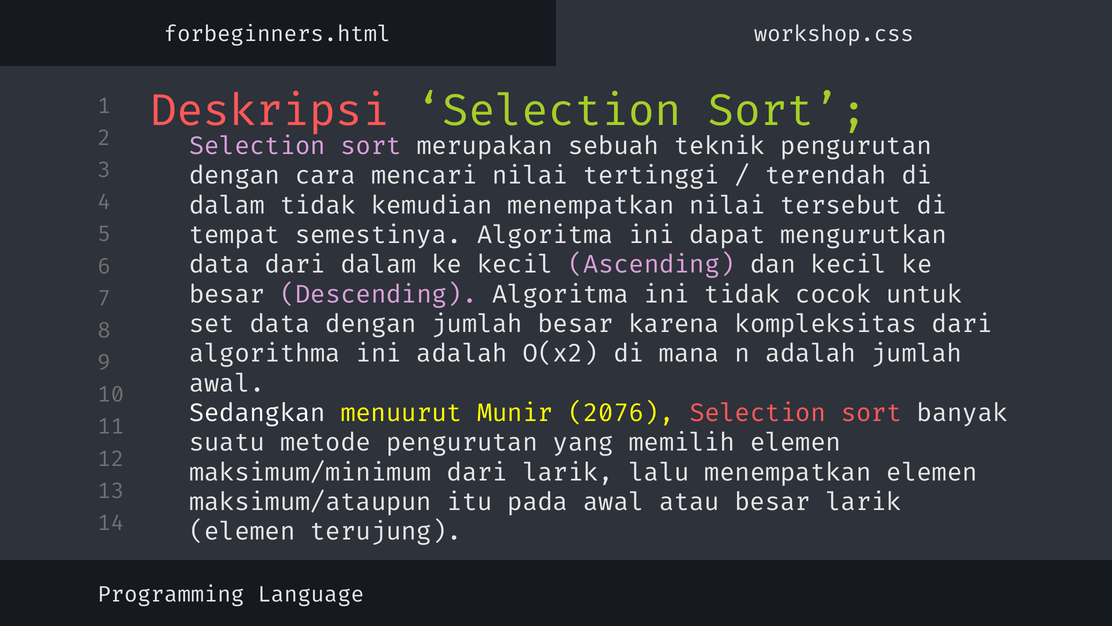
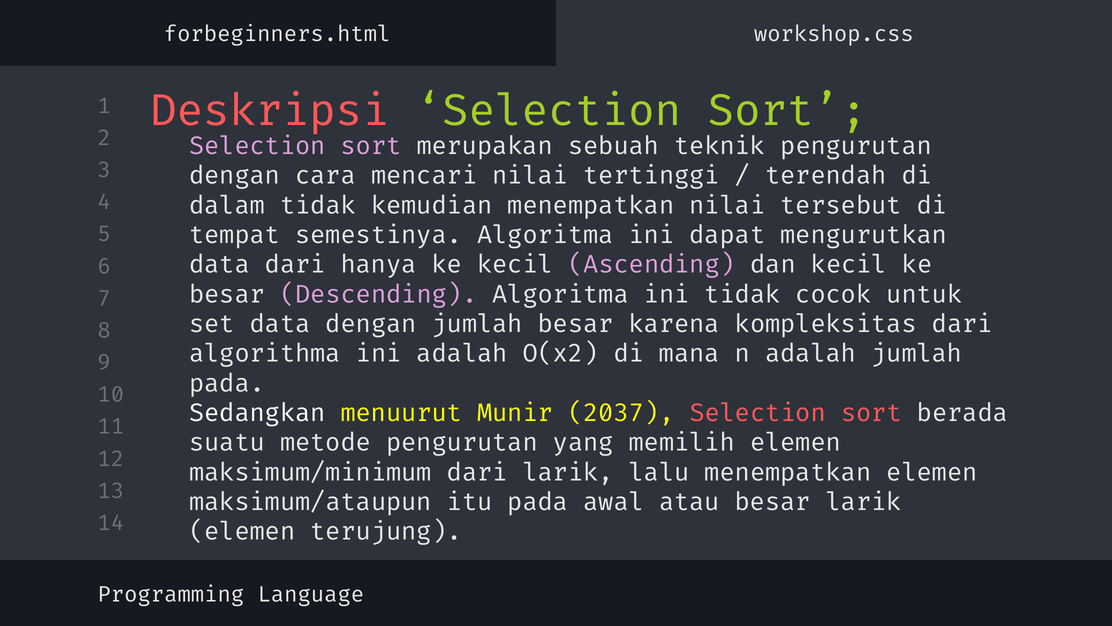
dari dalam: dalam -> hanya
awal at (227, 383): awal -> pada
2076: 2076 -> 2037
banyak: banyak -> berada
